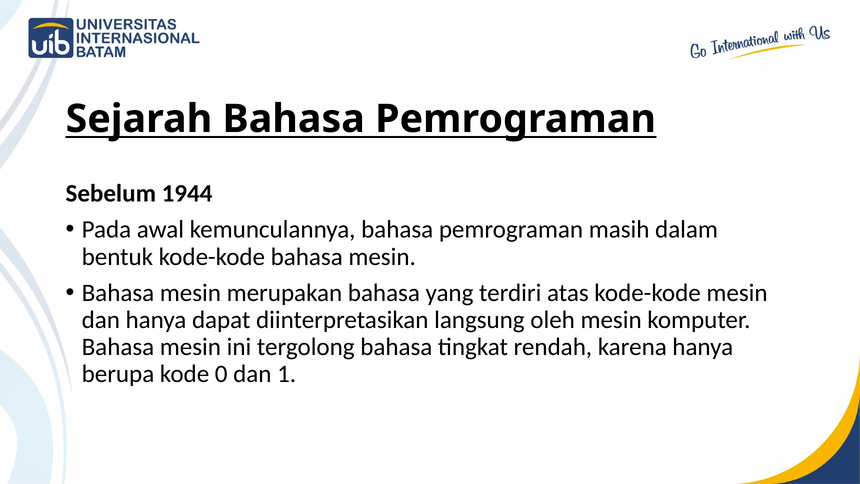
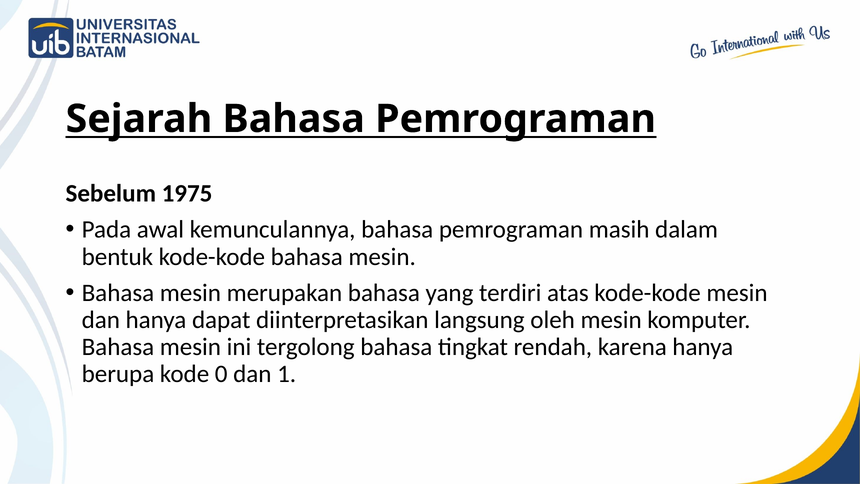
1944: 1944 -> 1975
